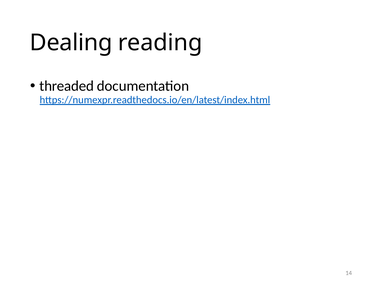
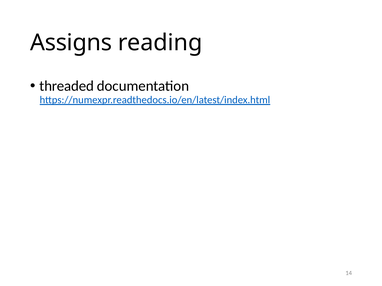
Dealing: Dealing -> Assigns
